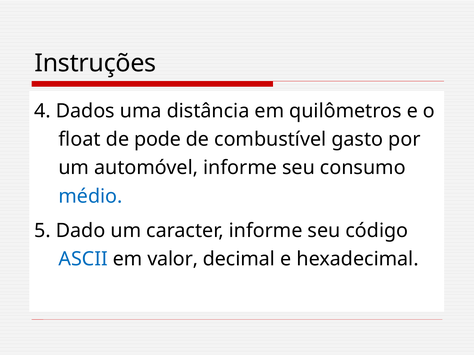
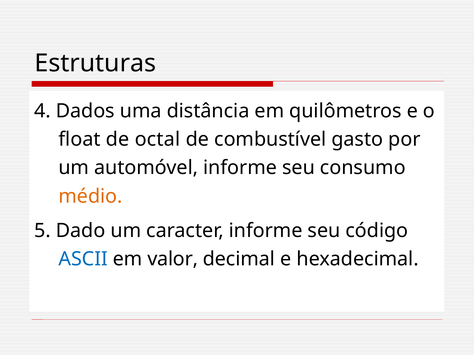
Instruções: Instruções -> Estruturas
pode: pode -> octal
médio colour: blue -> orange
